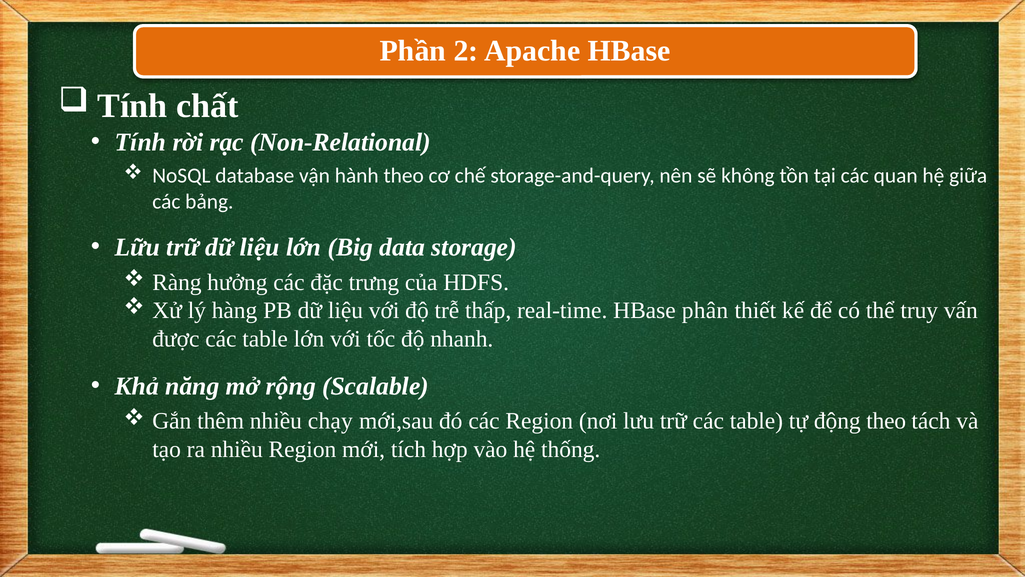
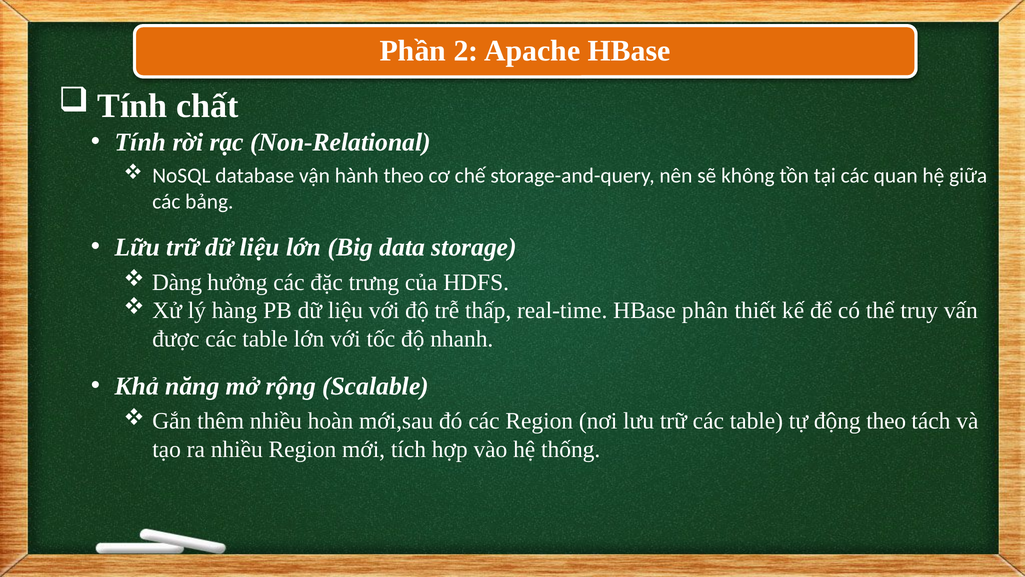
Ràng: Ràng -> Dàng
chạy: chạy -> hoàn
